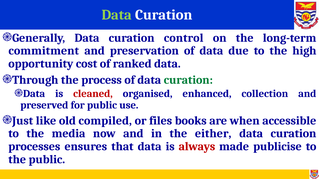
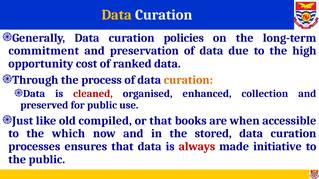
Data at (117, 15) colour: light green -> yellow
control: control -> policies
curation at (188, 80) colour: green -> orange
or files: files -> that
media: media -> which
either: either -> stored
publicise: publicise -> initiative
